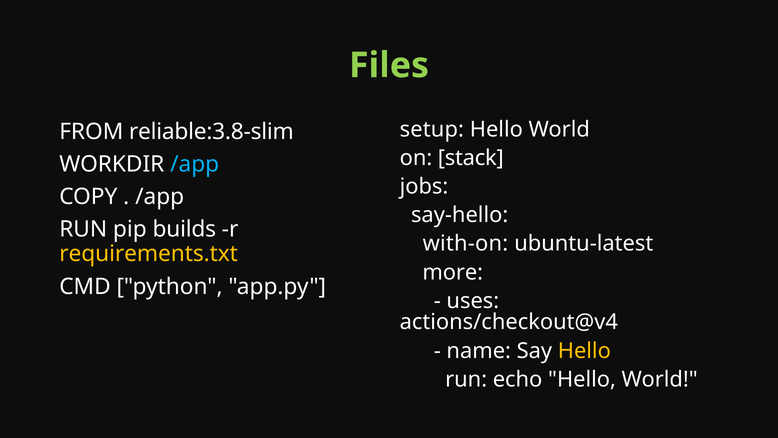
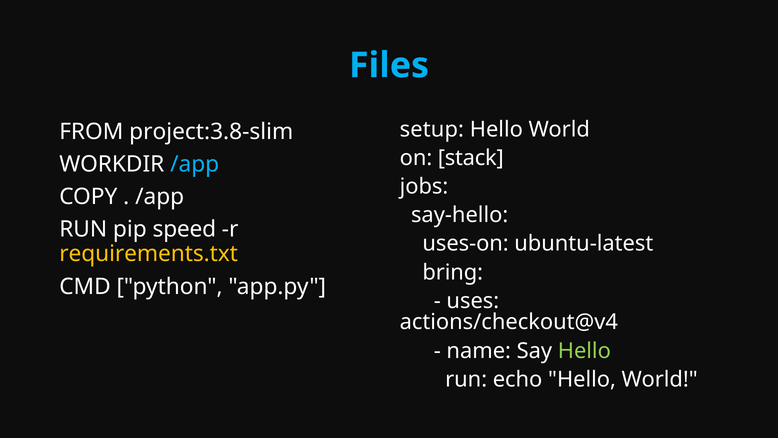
Files colour: light green -> light blue
reliable:3.8-slim: reliable:3.8-slim -> project:3.8-slim
builds: builds -> speed
with-on: with-on -> uses-on
more: more -> bring
Hello at (584, 351) colour: yellow -> light green
